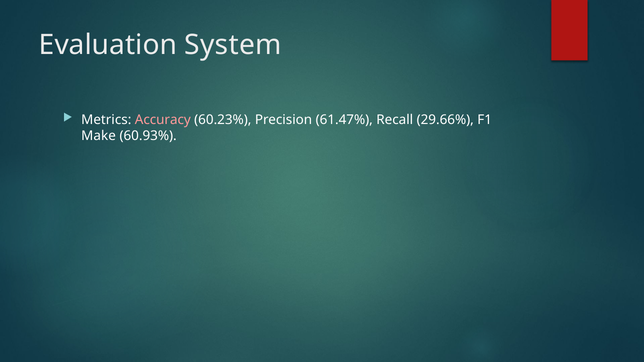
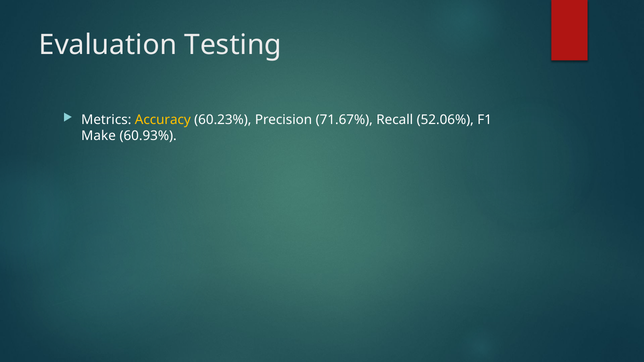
System: System -> Testing
Accuracy colour: pink -> yellow
61.47%: 61.47% -> 71.67%
29.66%: 29.66% -> 52.06%
